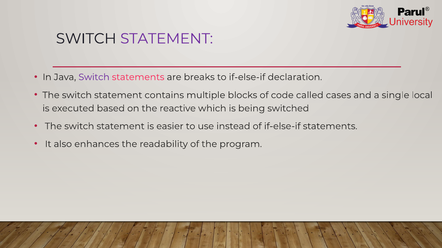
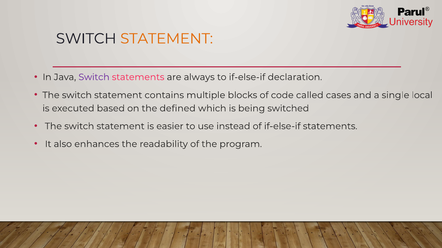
STATEMENT at (167, 39) colour: purple -> orange
breaks: breaks -> always
reactive: reactive -> defined
